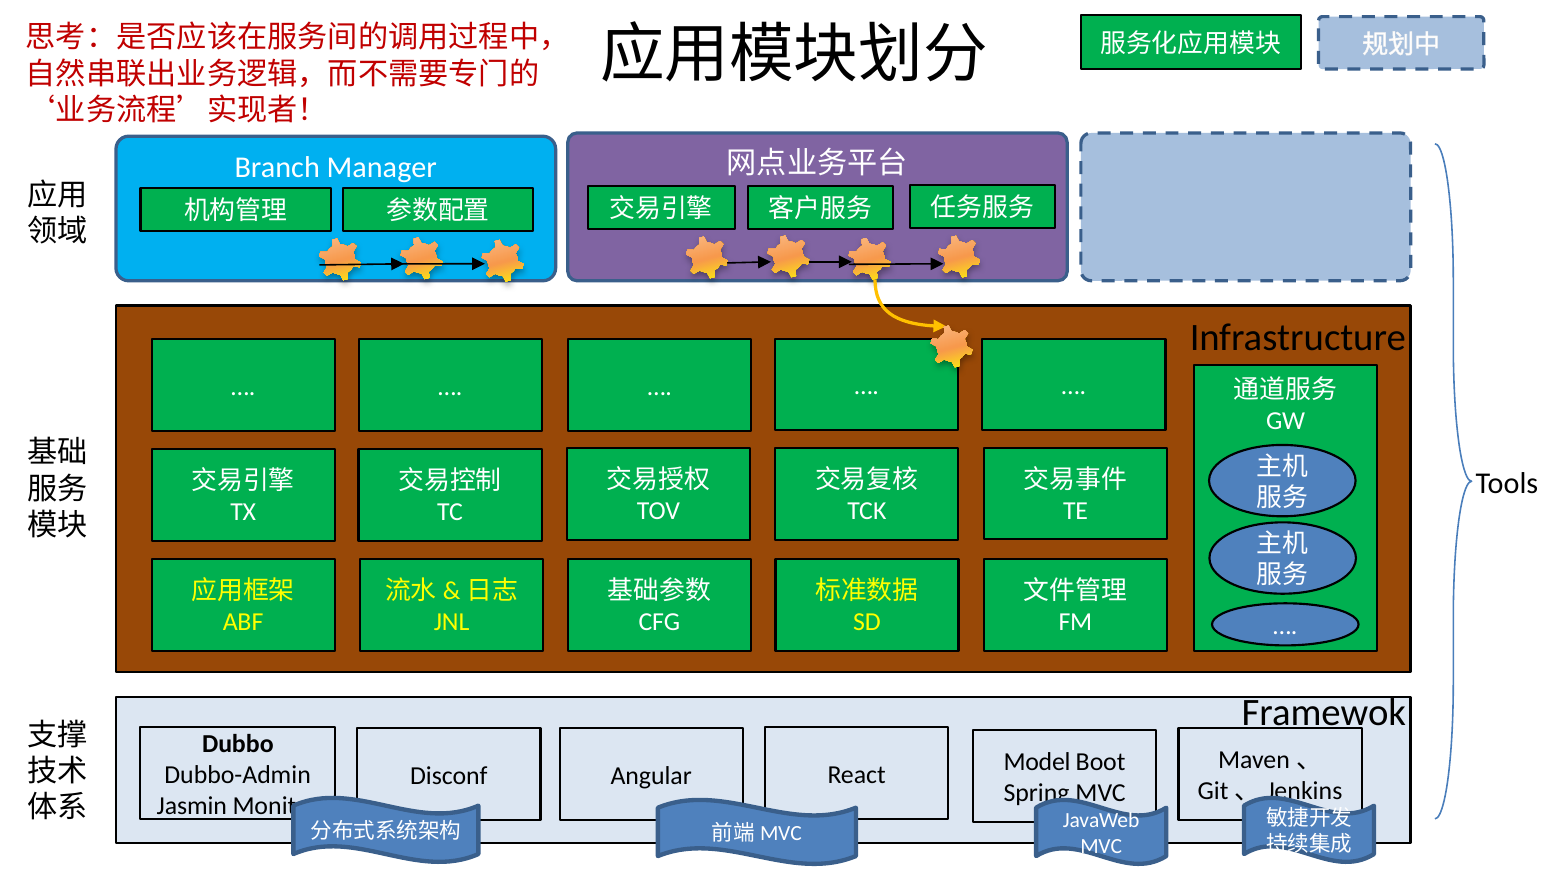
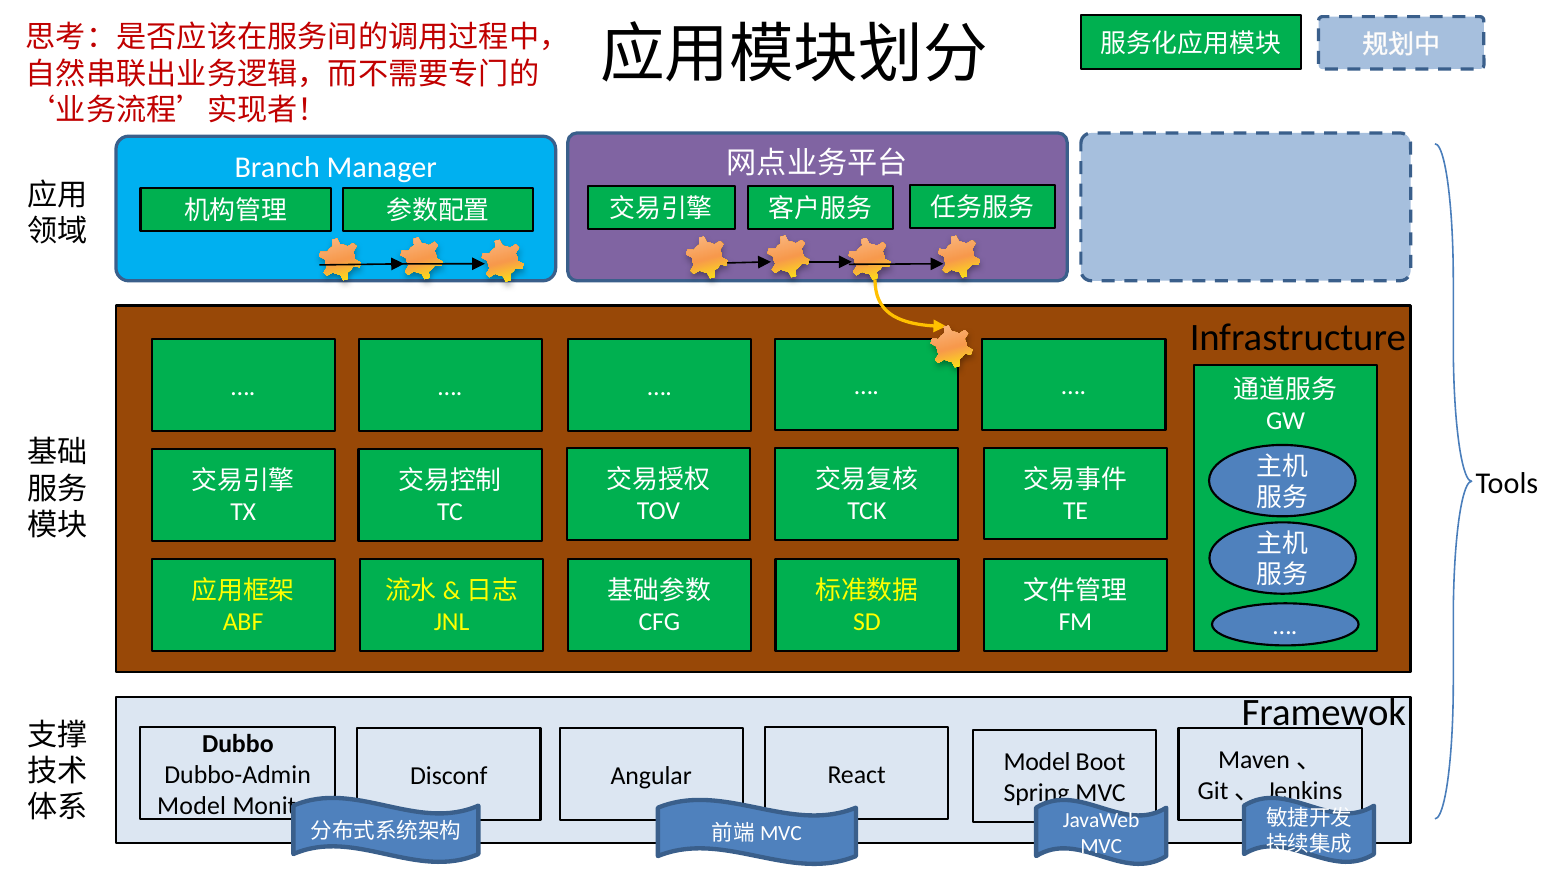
Jasmin at (192, 805): Jasmin -> Model
